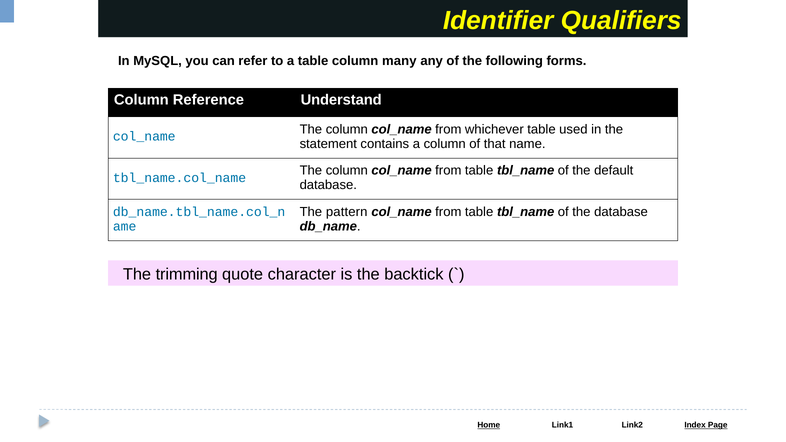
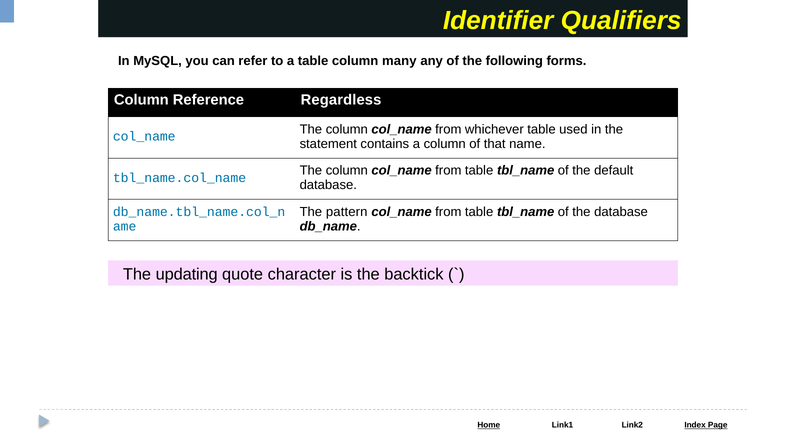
Understand: Understand -> Regardless
trimming: trimming -> updating
